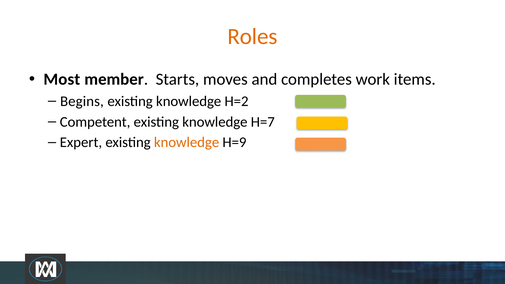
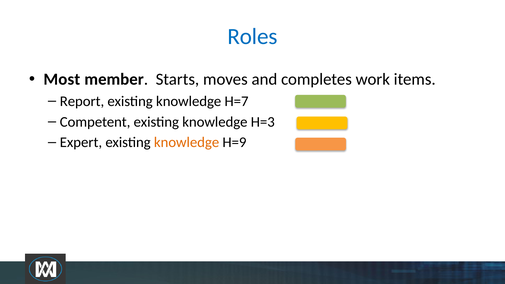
Roles colour: orange -> blue
Begins: Begins -> Report
H=2: H=2 -> H=7
H=7: H=7 -> H=3
